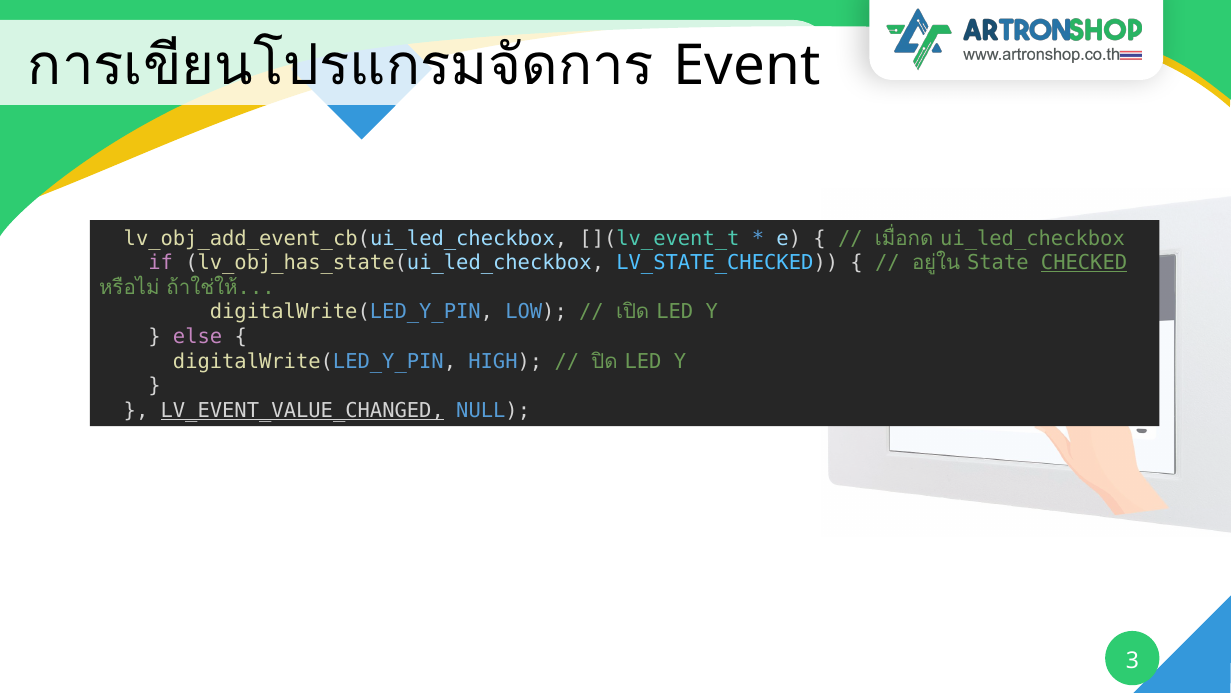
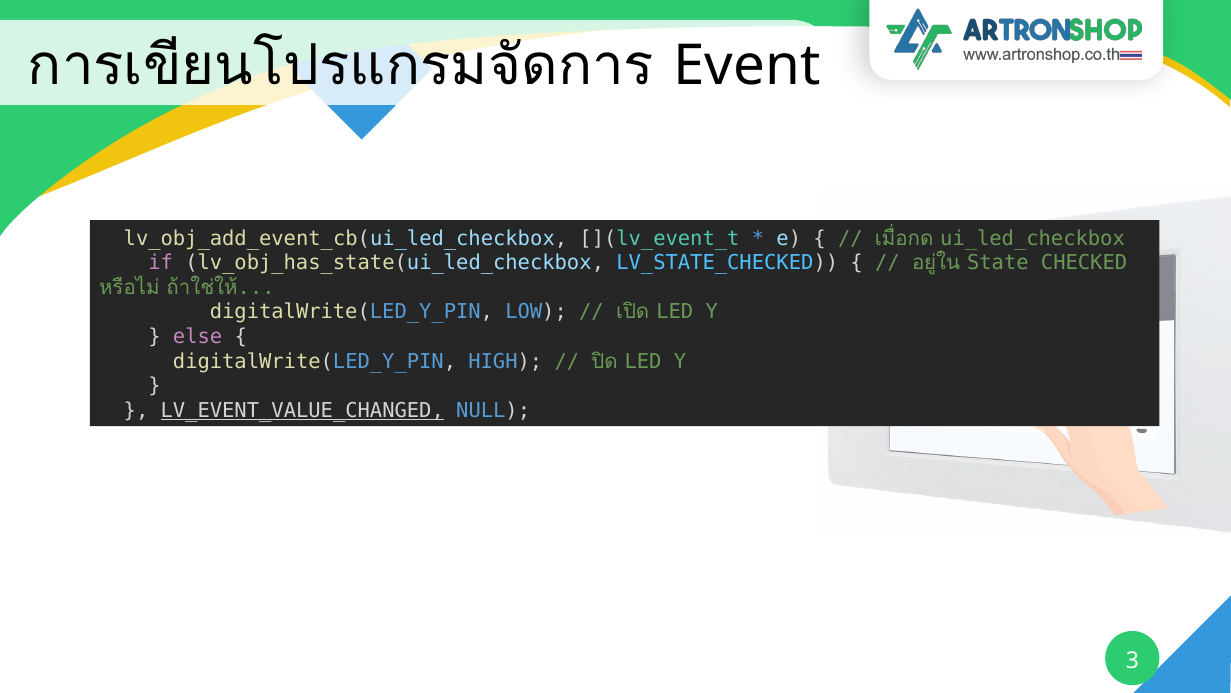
CHECKED underline: present -> none
